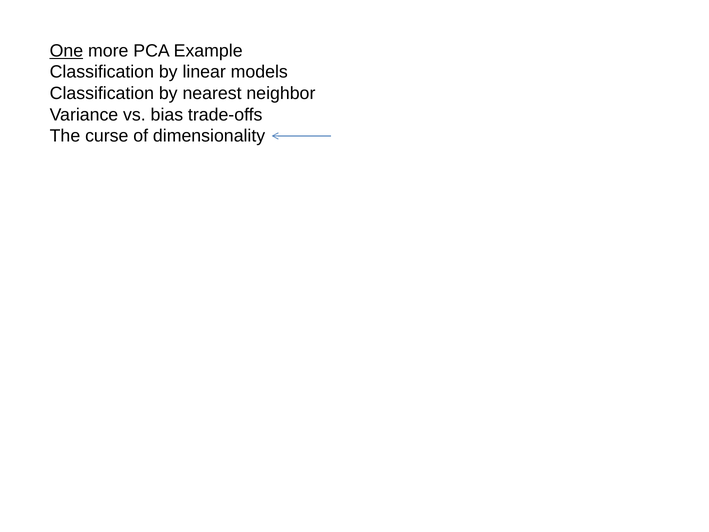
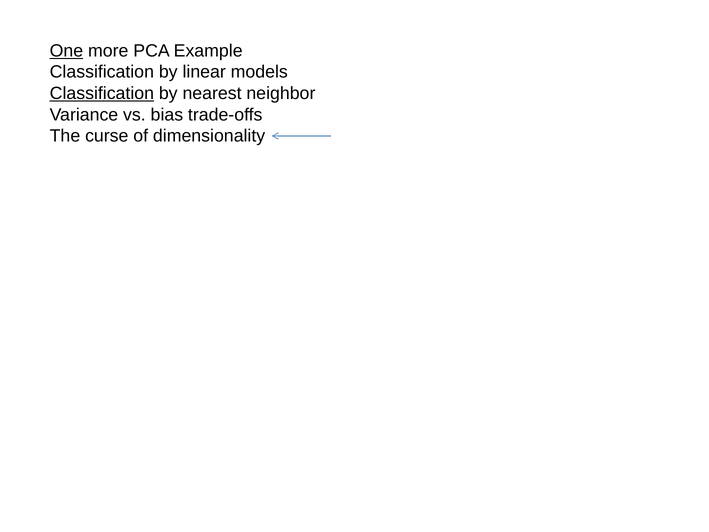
Classification at (102, 93) underline: none -> present
